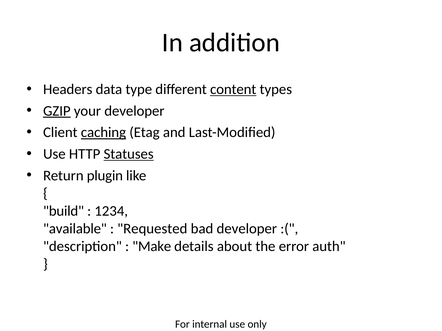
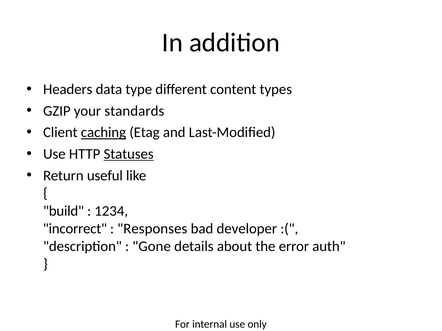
content underline: present -> none
GZIP underline: present -> none
your developer: developer -> standards
plugin: plugin -> useful
available: available -> incorrect
Requested: Requested -> Responses
Make: Make -> Gone
